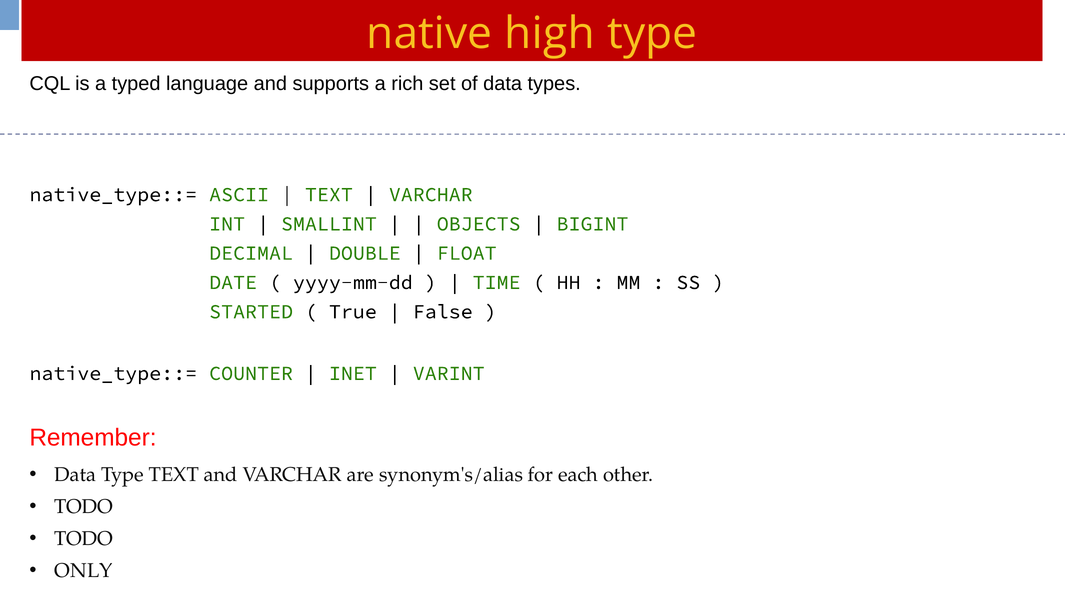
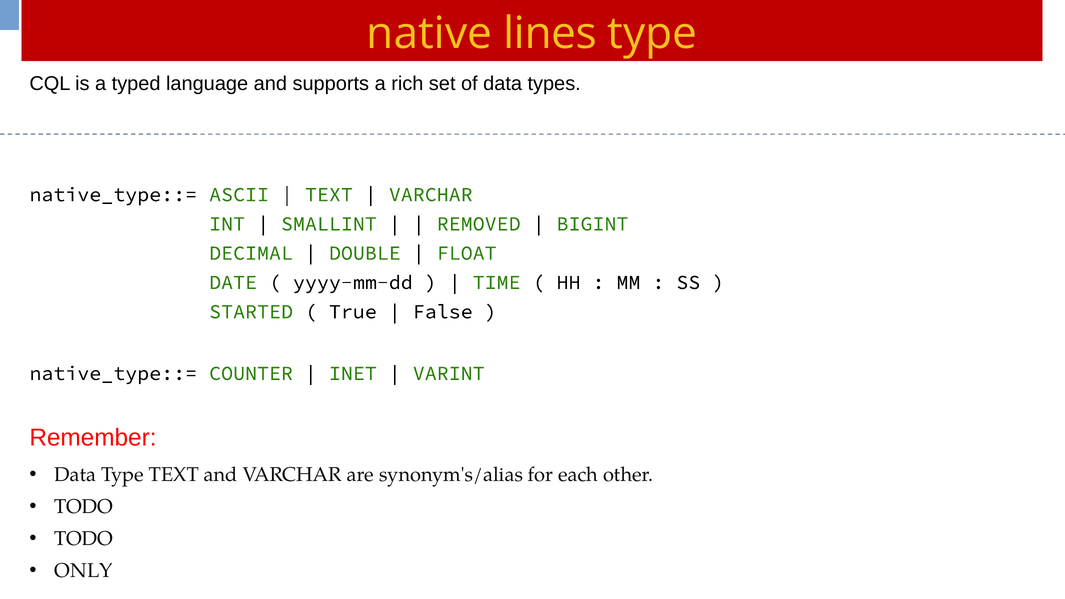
high: high -> lines
OBJECTS: OBJECTS -> REMOVED
